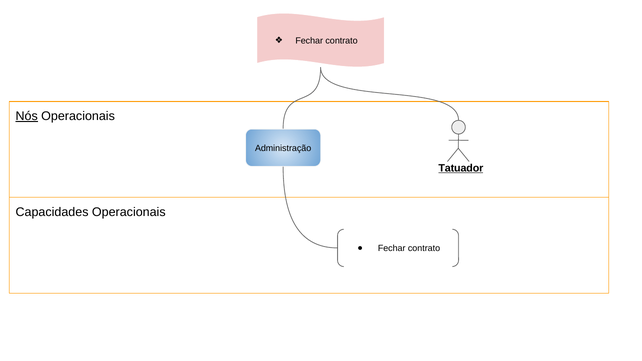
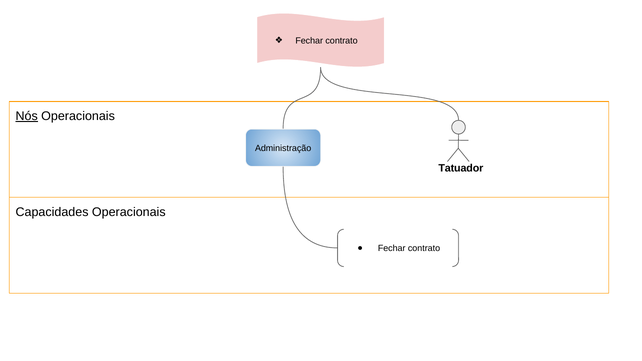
Tatuador underline: present -> none
